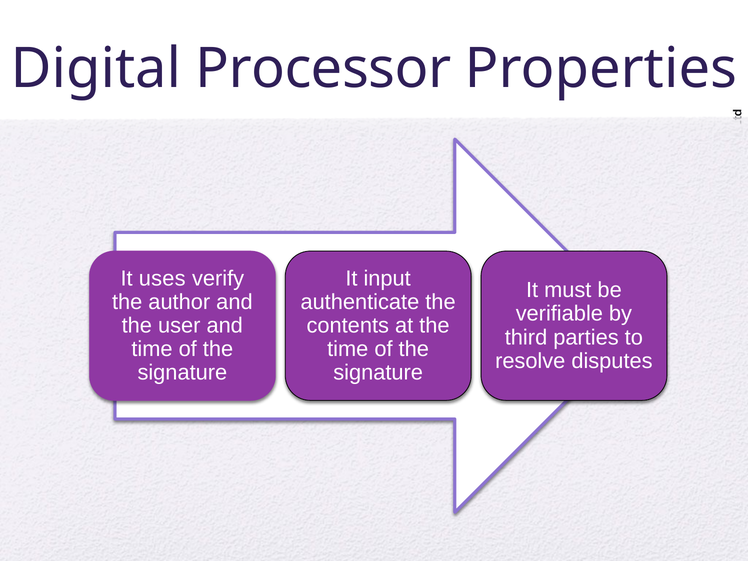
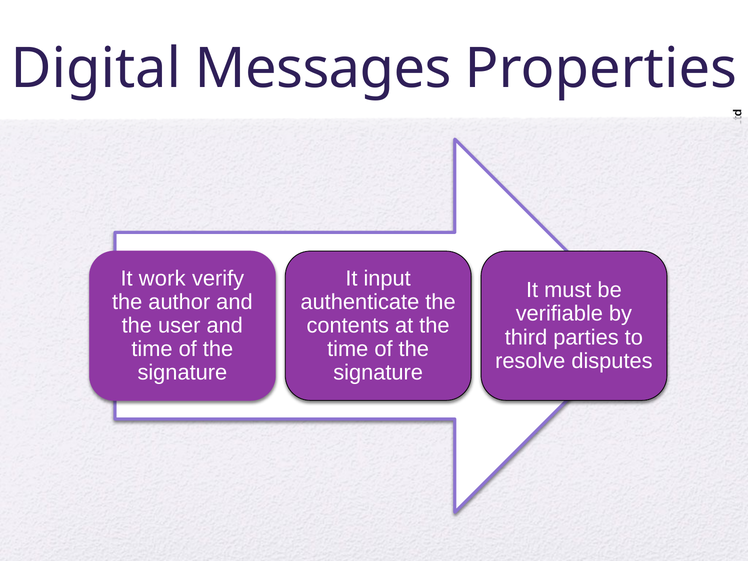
Processor: Processor -> Messages
uses: uses -> work
